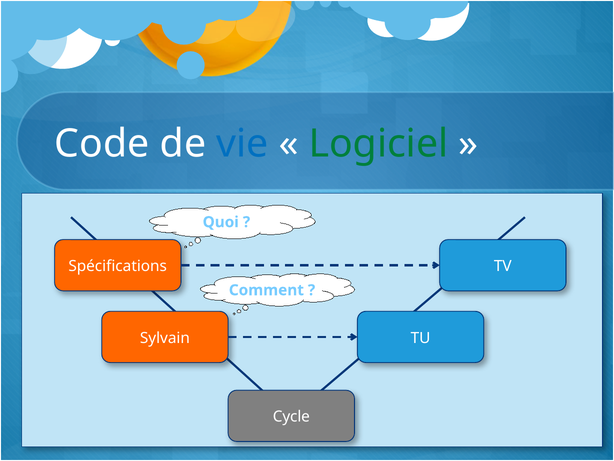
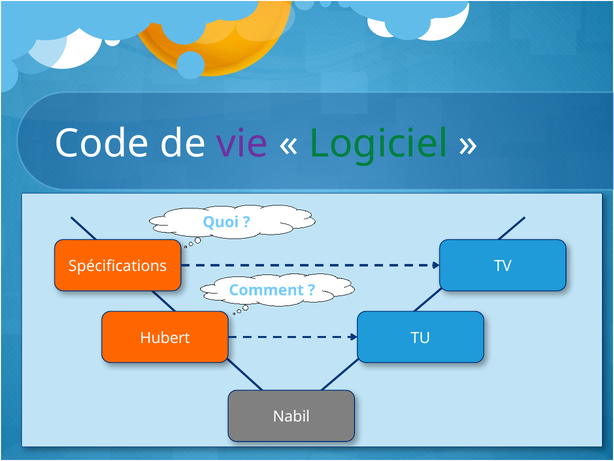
vie colour: blue -> purple
Sylvain: Sylvain -> Hubert
Cycle: Cycle -> Nabil
